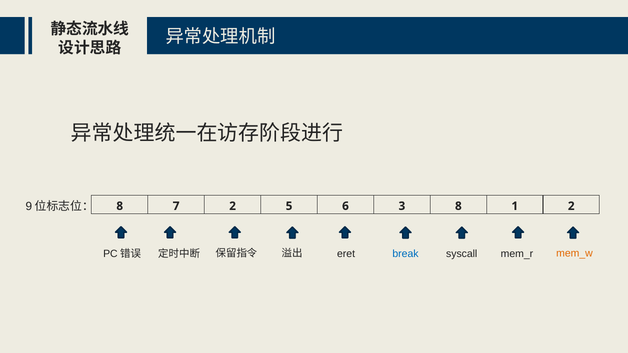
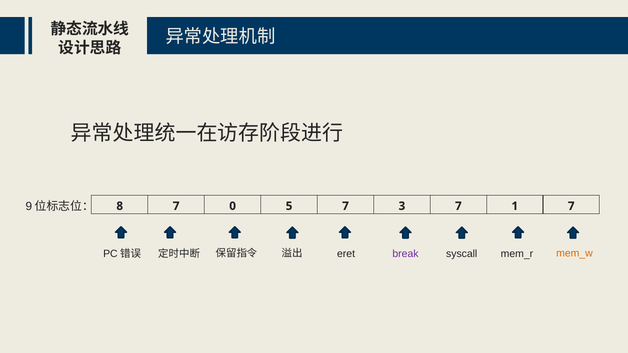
7 2: 2 -> 0
5 6: 6 -> 7
3 8: 8 -> 7
1 2: 2 -> 7
break colour: blue -> purple
